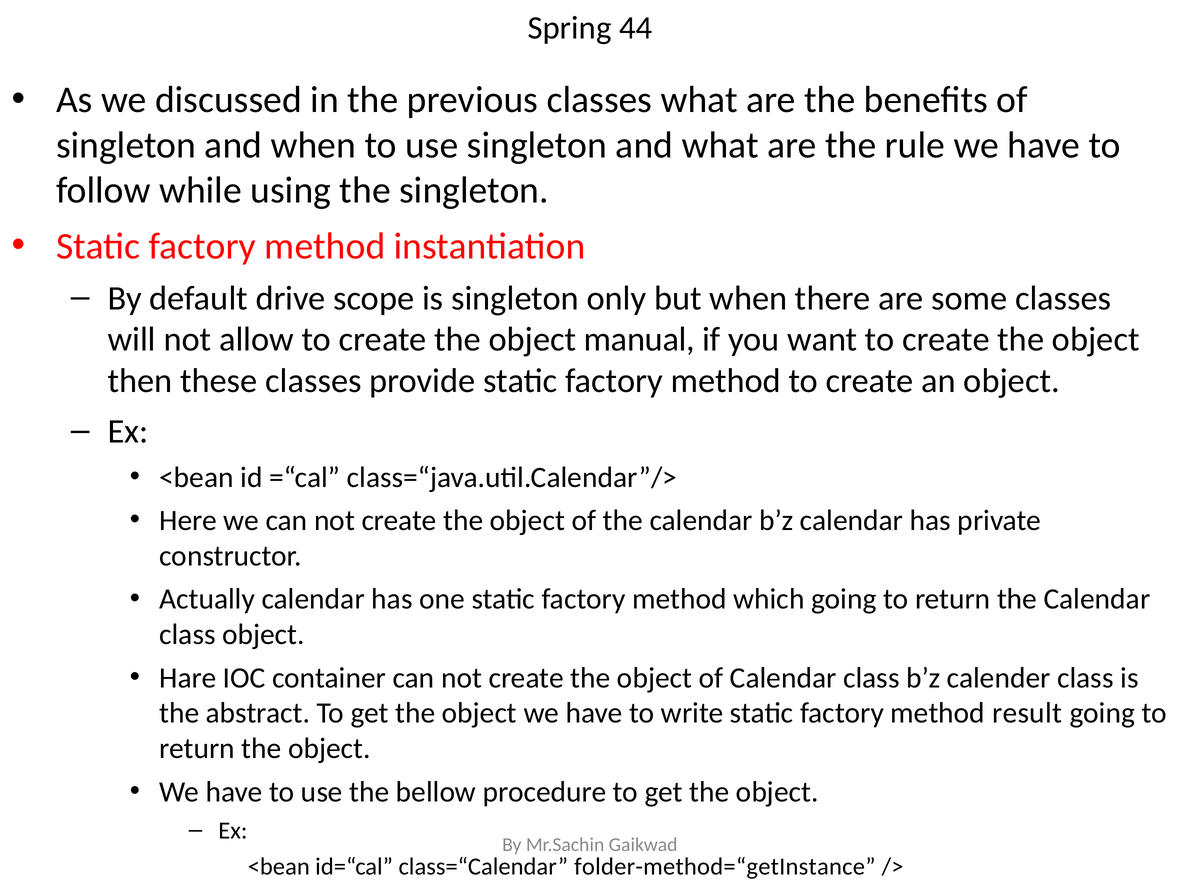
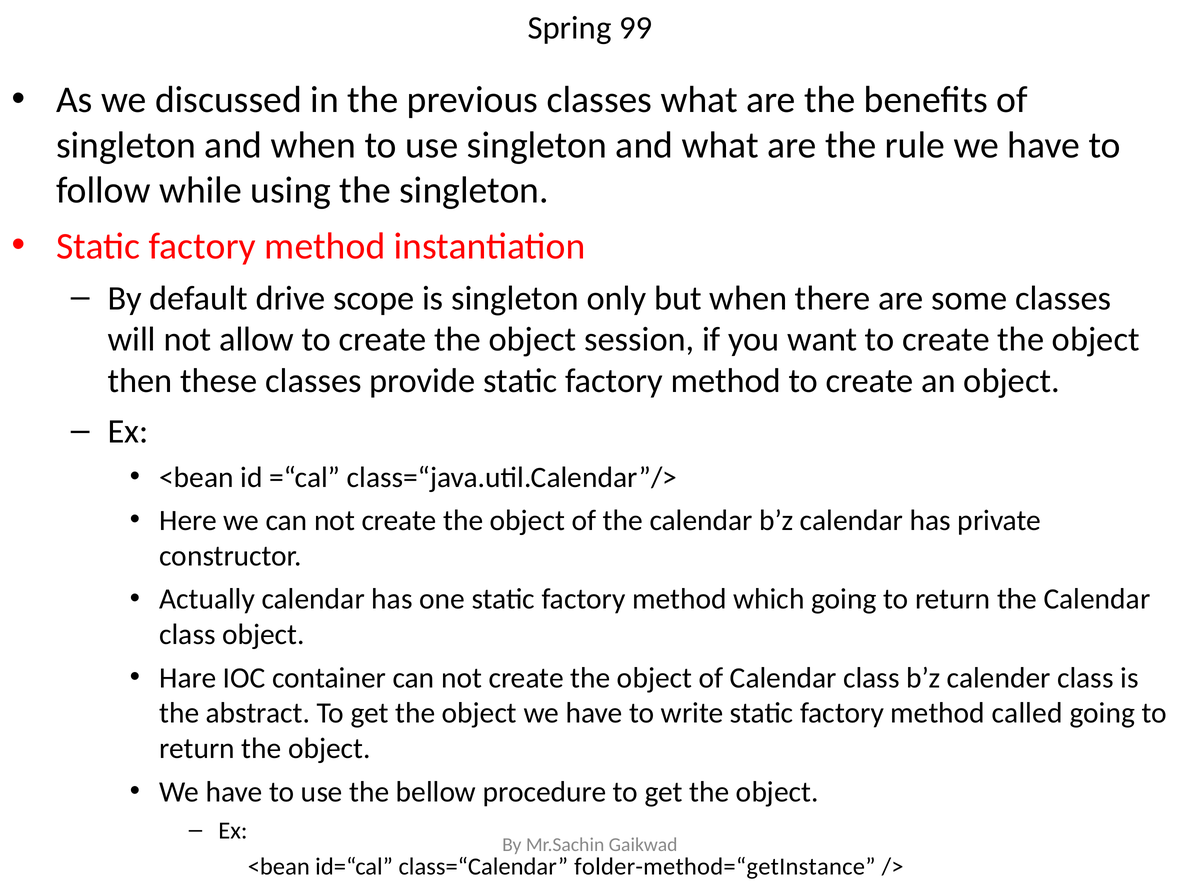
44: 44 -> 99
manual: manual -> session
result: result -> called
